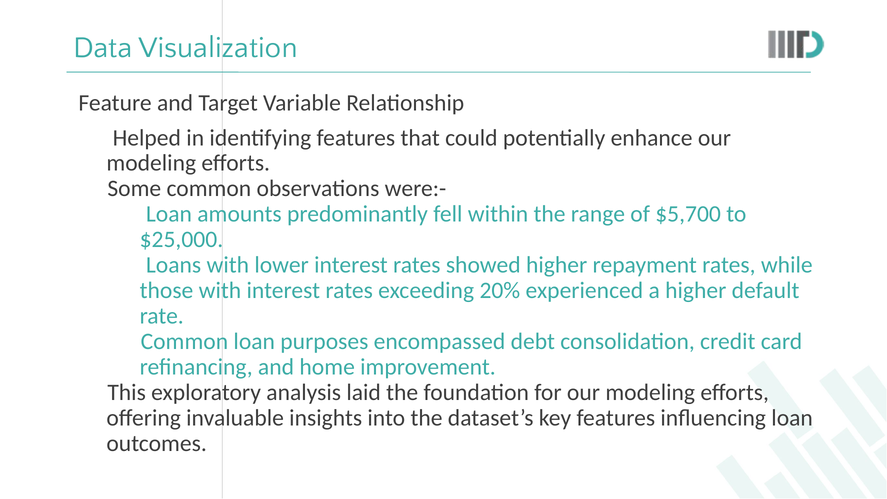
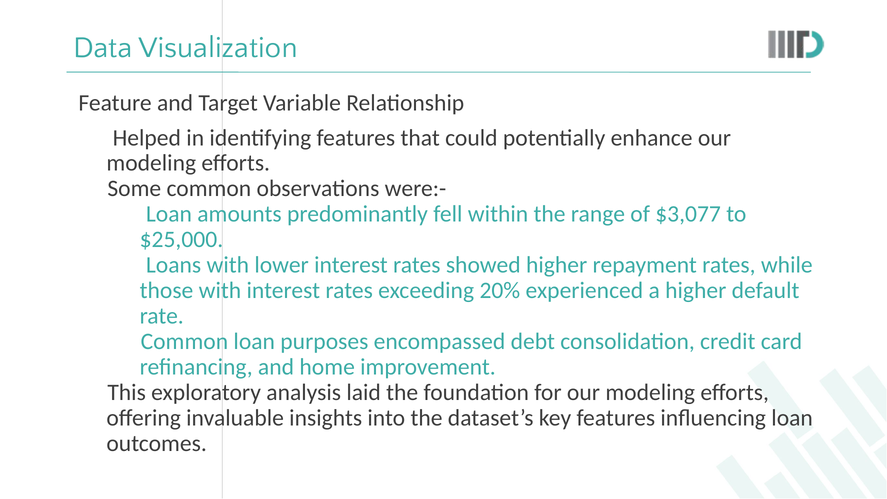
$5,700: $5,700 -> $3,077
